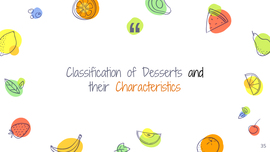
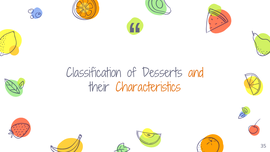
and colour: black -> orange
